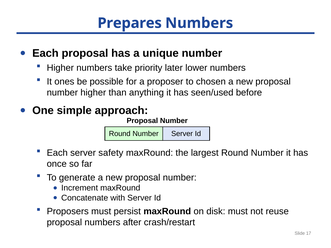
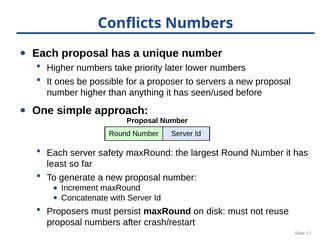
Prepares: Prepares -> Conflicts
chosen: chosen -> servers
once: once -> least
